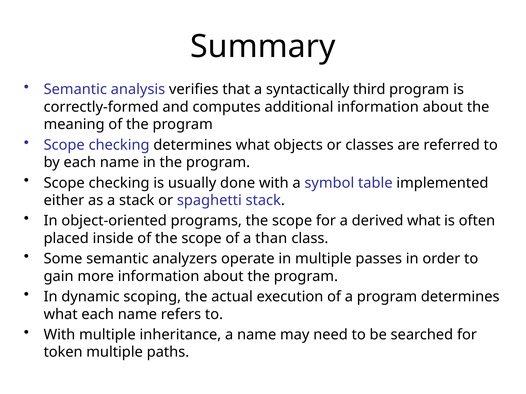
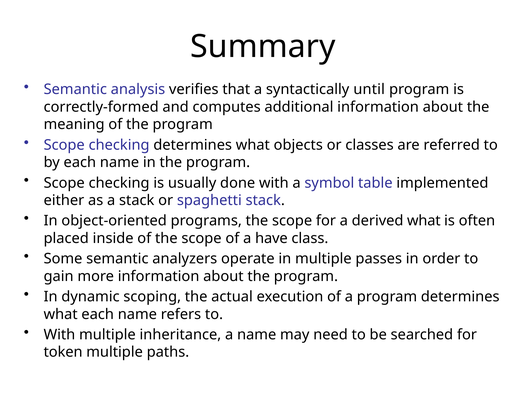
third: third -> until
than: than -> have
